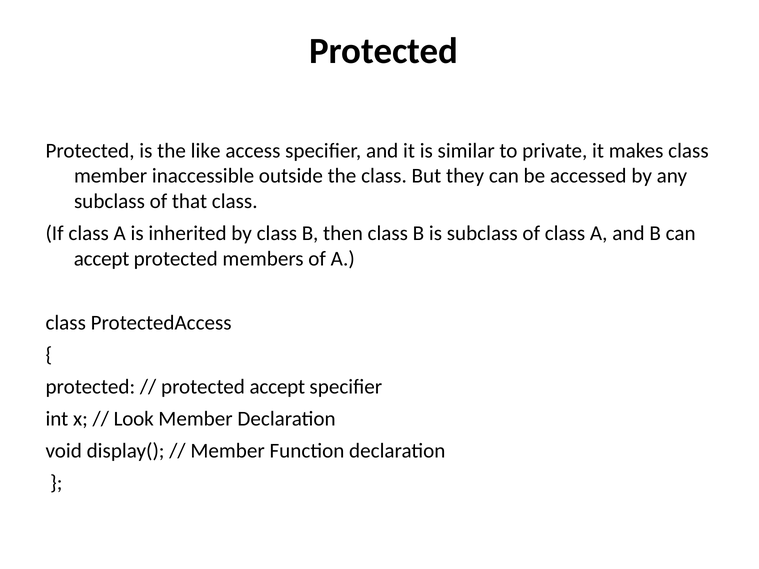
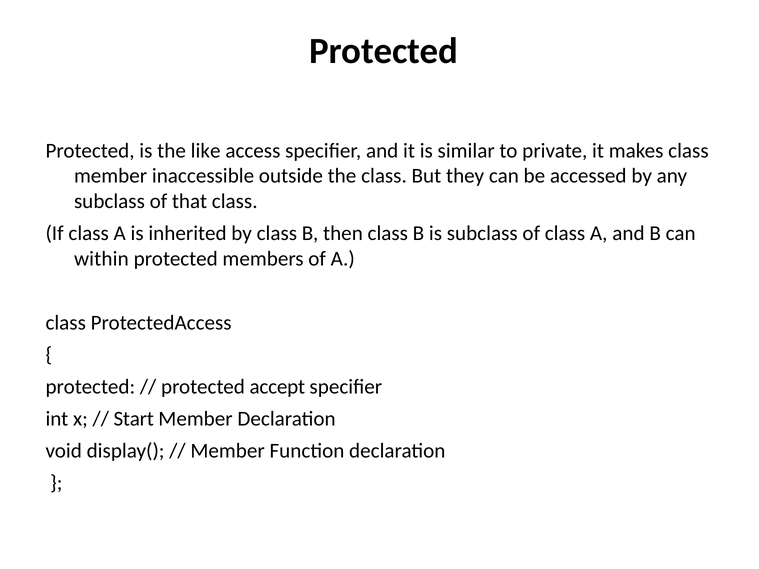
accept at (102, 259): accept -> within
Look: Look -> Start
